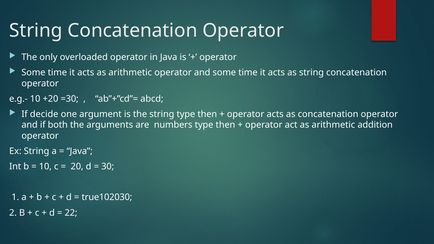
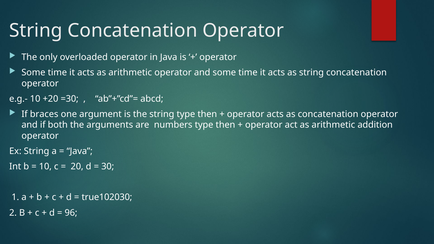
decide: decide -> braces
22: 22 -> 96
